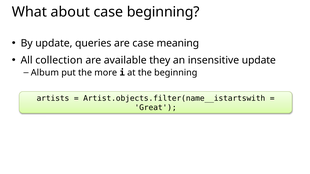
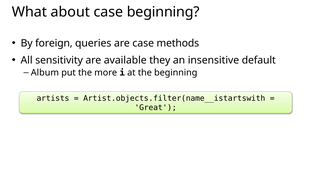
By update: update -> foreign
meaning: meaning -> methods
collection: collection -> sensitivity
insensitive update: update -> default
